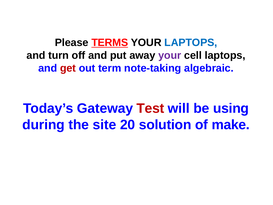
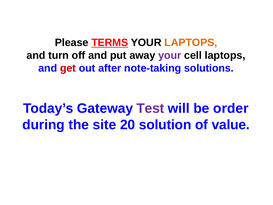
LAPTOPS at (191, 43) colour: blue -> orange
term: term -> after
algebraic: algebraic -> solutions
Test colour: red -> purple
using: using -> order
make: make -> value
